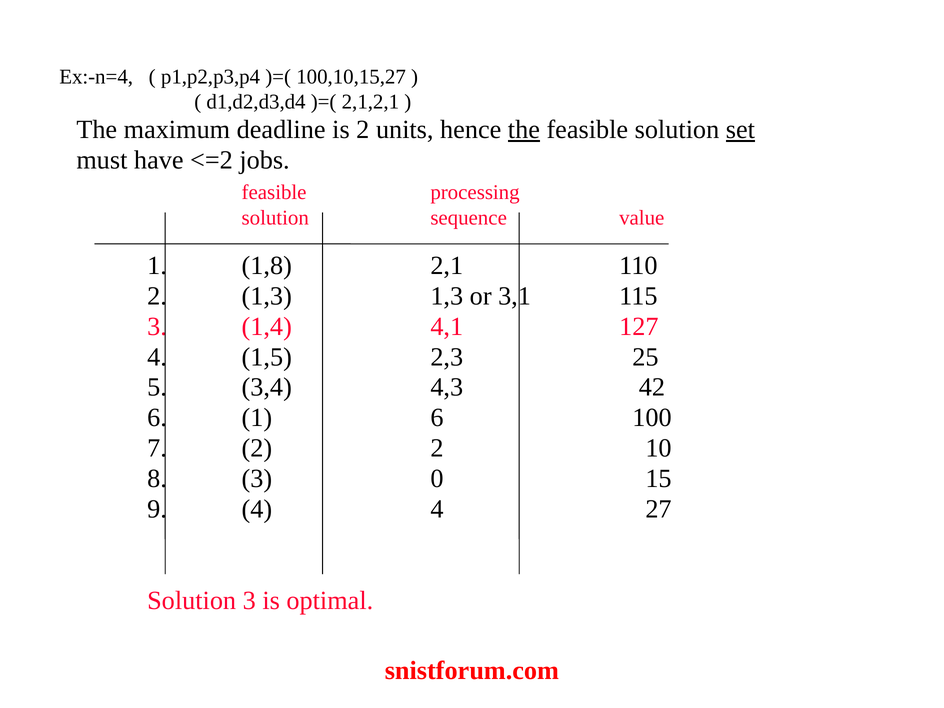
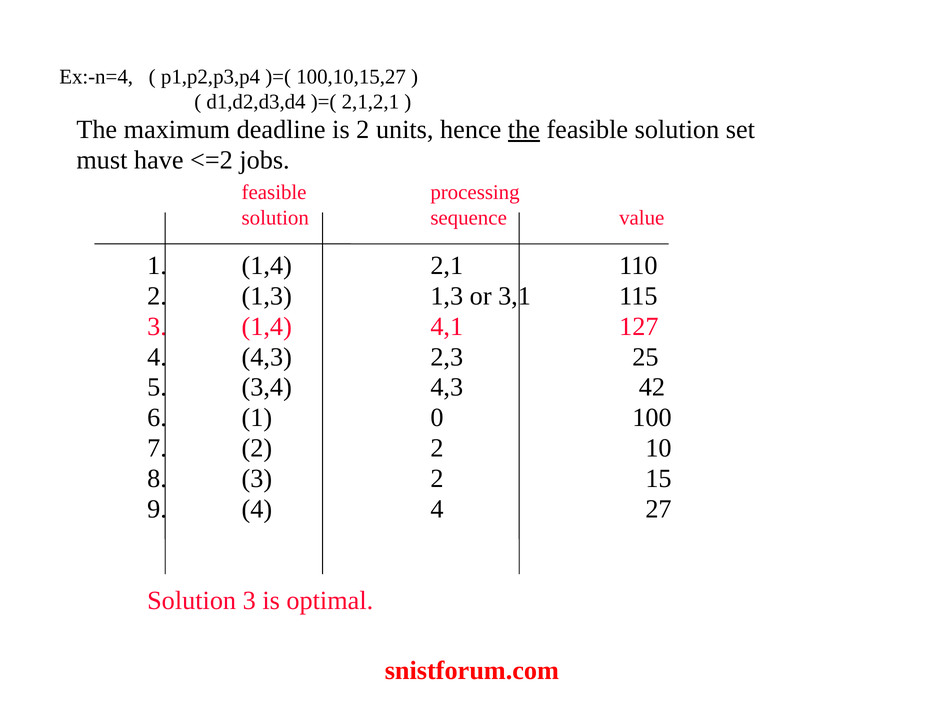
set underline: present -> none
1 1,8: 1,8 -> 1,4
4 1,5: 1,5 -> 4,3
1 6: 6 -> 0
3 0: 0 -> 2
